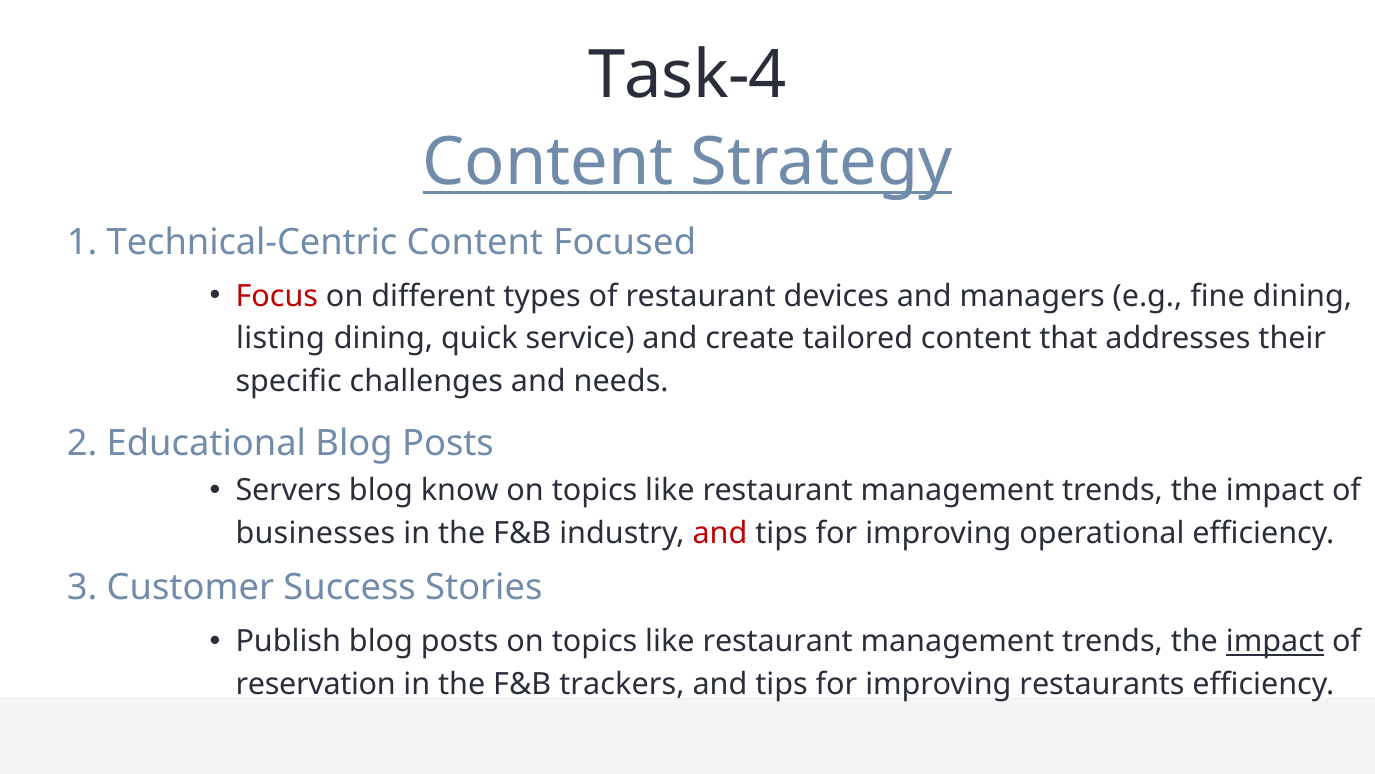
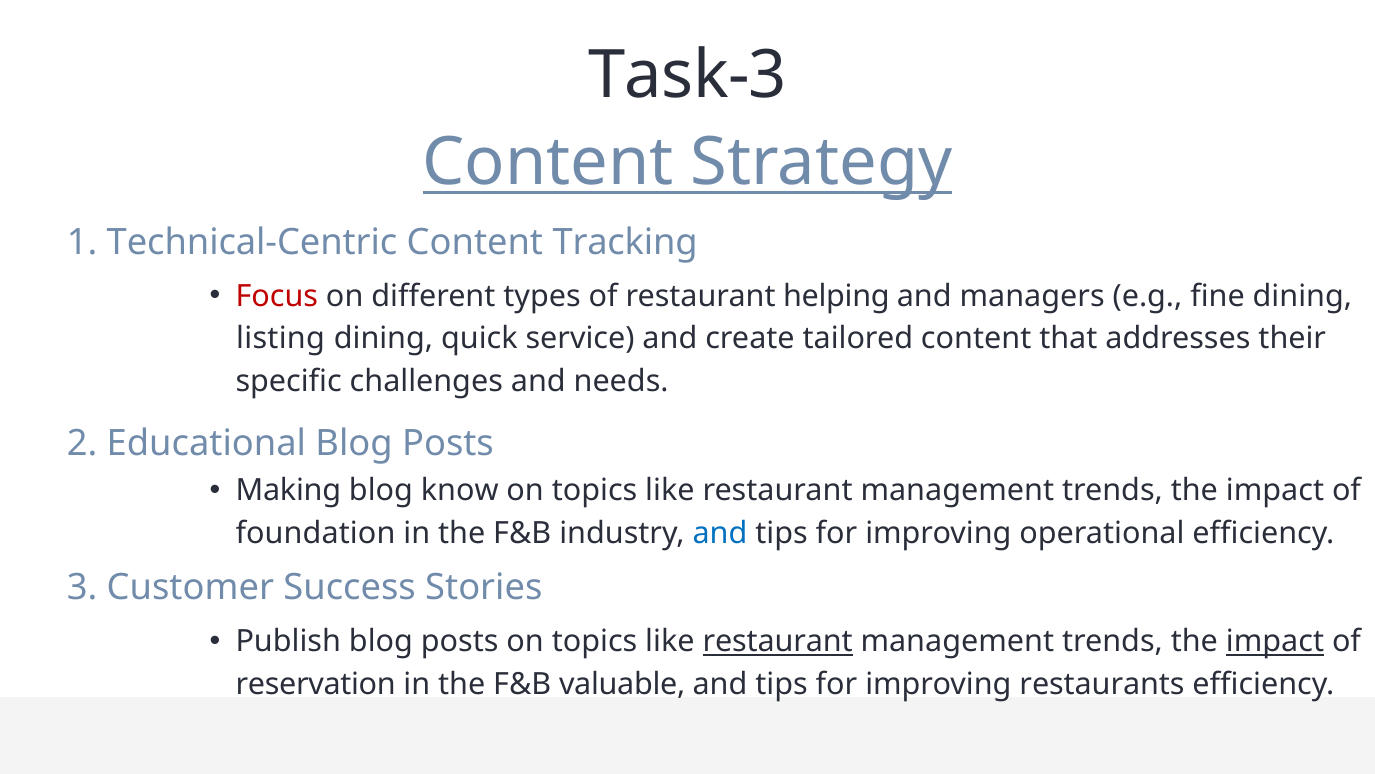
Task-4: Task-4 -> Task-3
Focused: Focused -> Tracking
devices: devices -> helping
Servers: Servers -> Making
businesses: businesses -> foundation
and at (720, 533) colour: red -> blue
restaurant at (778, 641) underline: none -> present
trackers: trackers -> valuable
